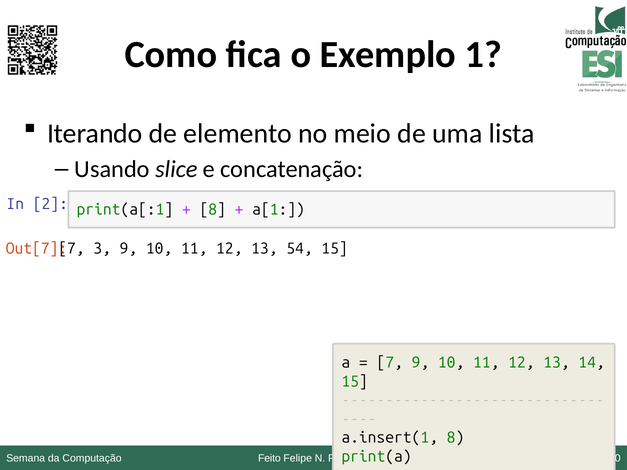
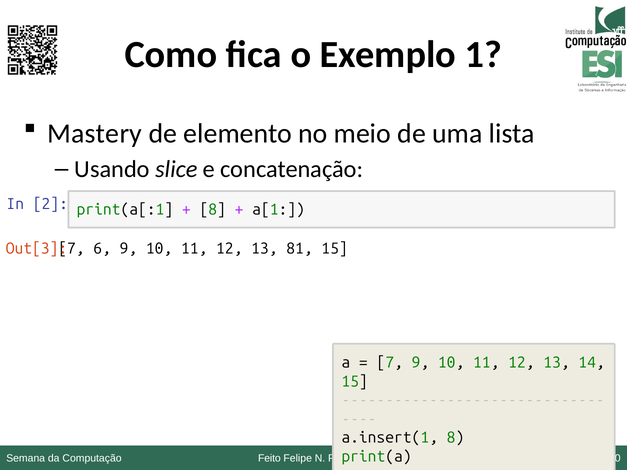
Iterando: Iterando -> Mastery
Out[7: Out[7 -> Out[3
3: 3 -> 6
54: 54 -> 81
